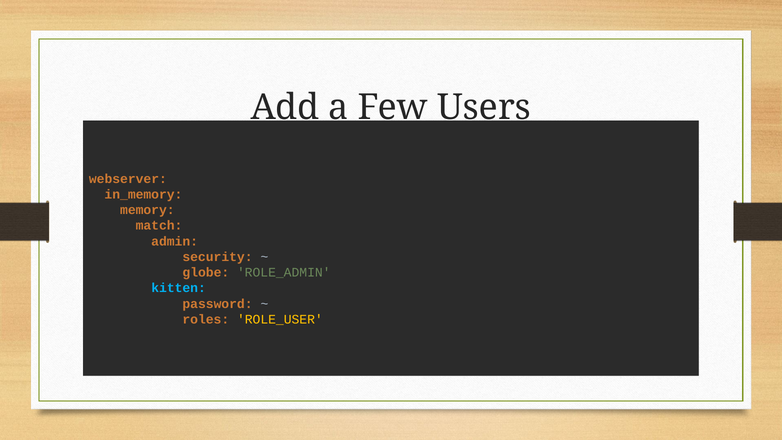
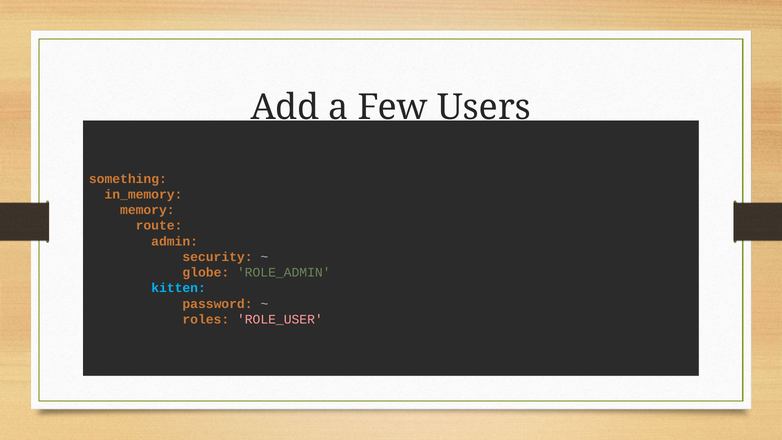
webserver: webserver -> something
match: match -> route
ROLE_USER colour: yellow -> pink
